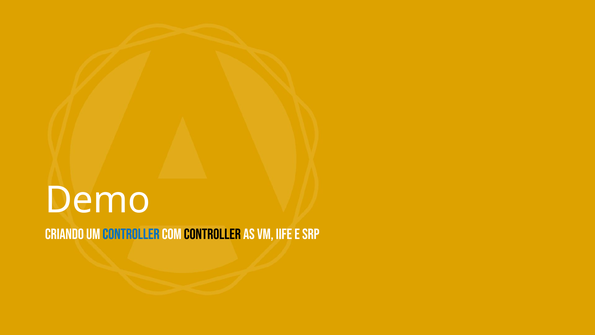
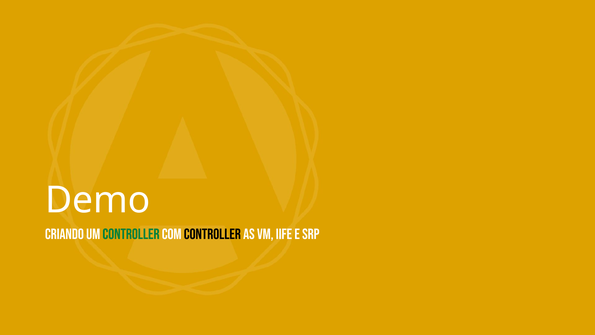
controller at (131, 234) colour: blue -> green
